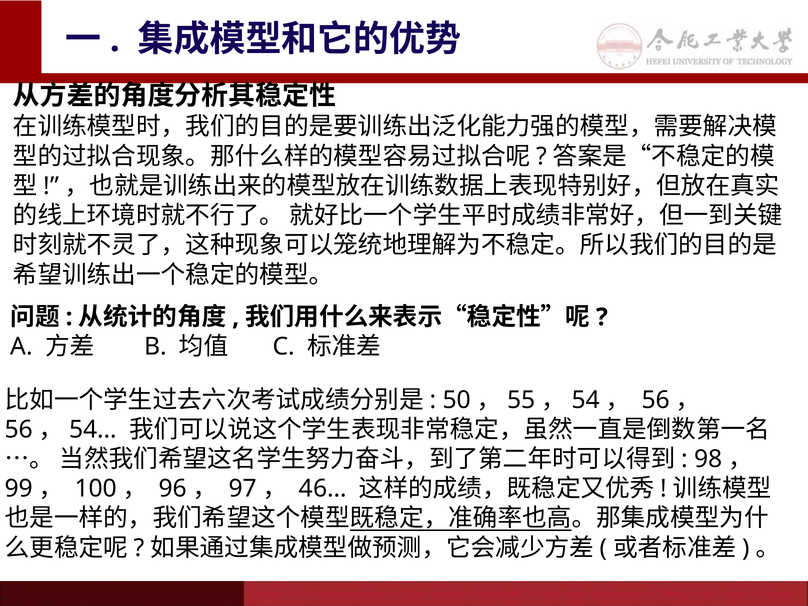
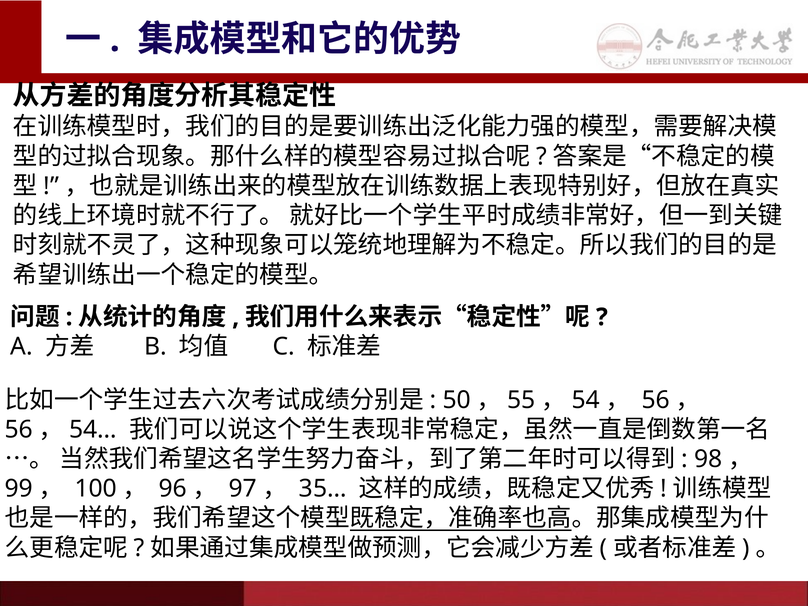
46…: 46… -> 35…
